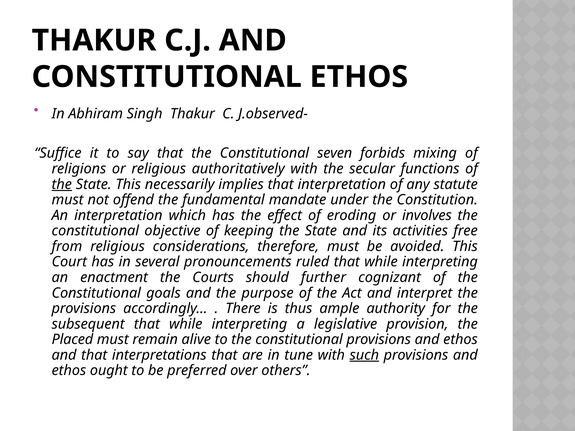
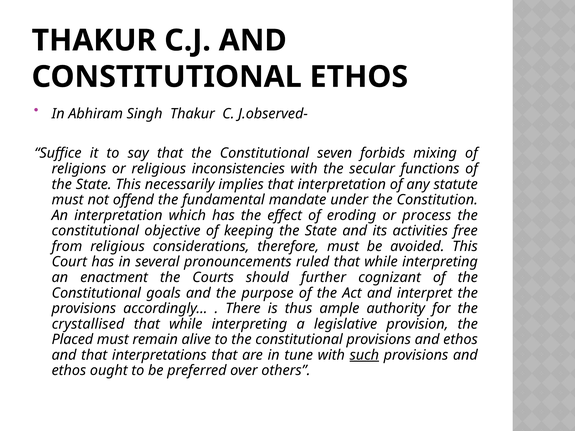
authoritatively: authoritatively -> inconsistencies
the at (62, 184) underline: present -> none
involves: involves -> process
subsequent: subsequent -> crystallised
